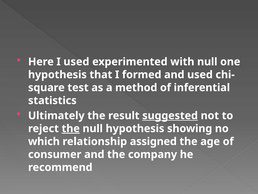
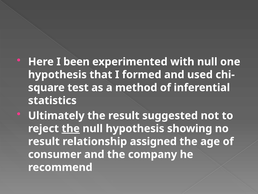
I used: used -> been
suggested underline: present -> none
which at (44, 141): which -> result
